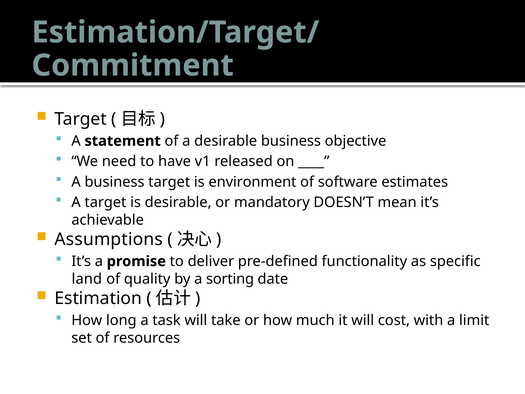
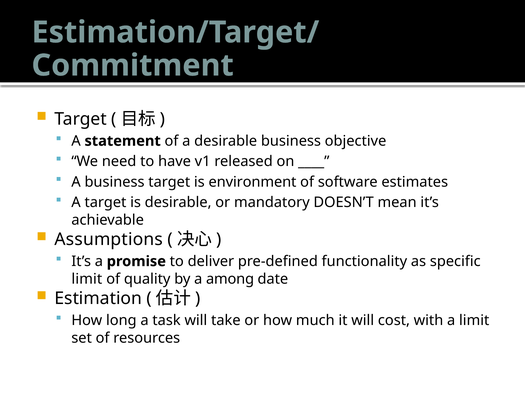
land at (87, 279): land -> limit
sorting: sorting -> among
